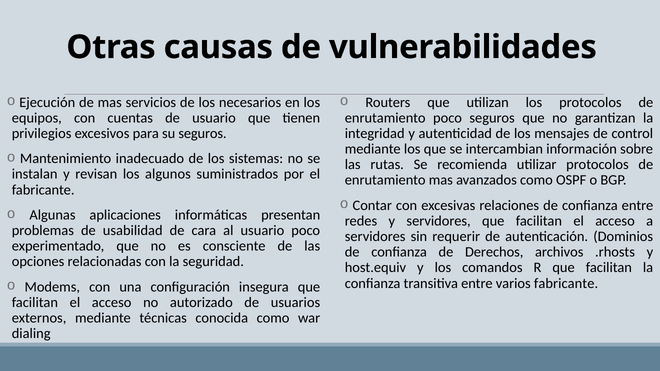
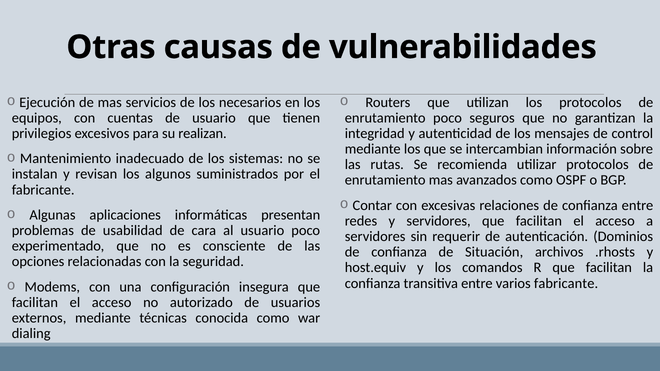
su seguros: seguros -> realizan
Derechos: Derechos -> Situación
